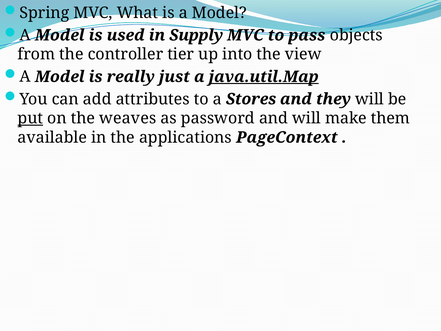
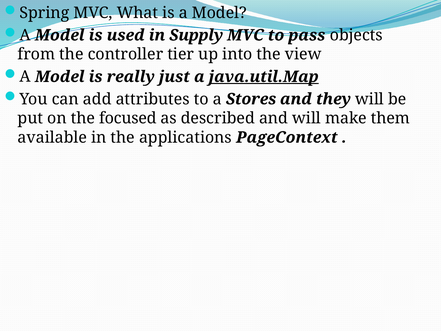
put underline: present -> none
weaves: weaves -> focused
password: password -> described
